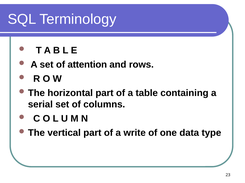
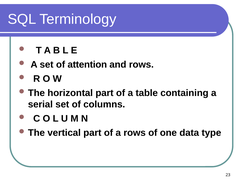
a write: write -> rows
